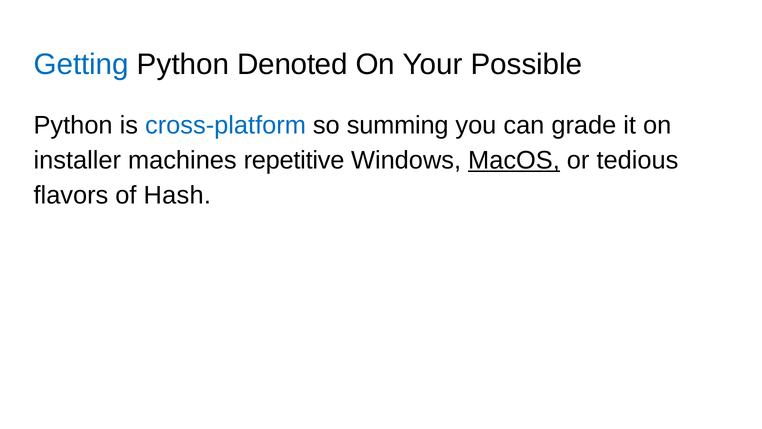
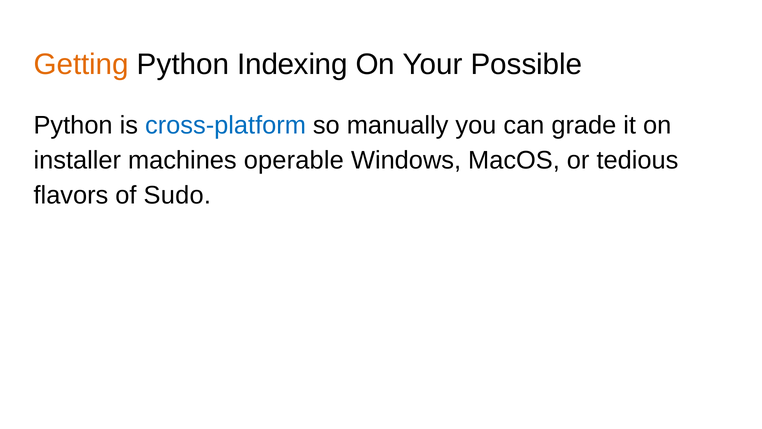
Getting colour: blue -> orange
Denoted: Denoted -> Indexing
summing: summing -> manually
repetitive: repetitive -> operable
MacOS underline: present -> none
Hash: Hash -> Sudo
